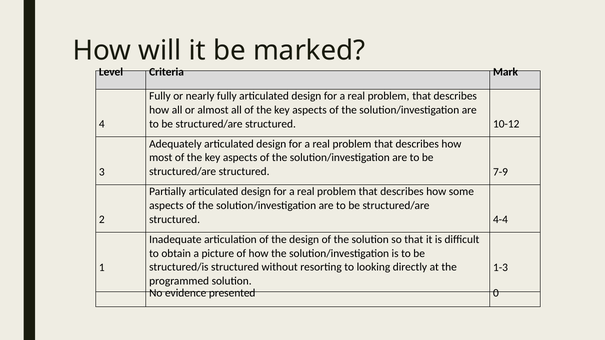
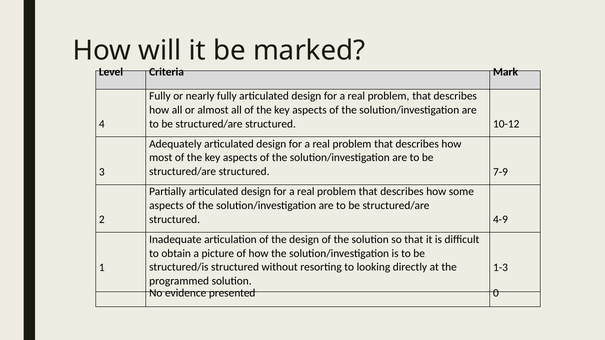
4-4: 4-4 -> 4-9
